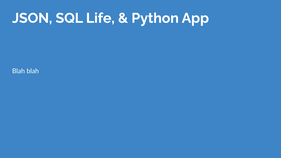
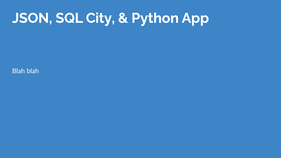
Life: Life -> City
